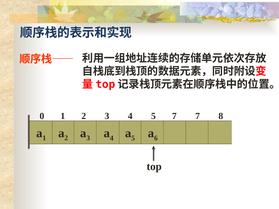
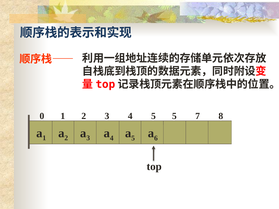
5 7: 7 -> 5
